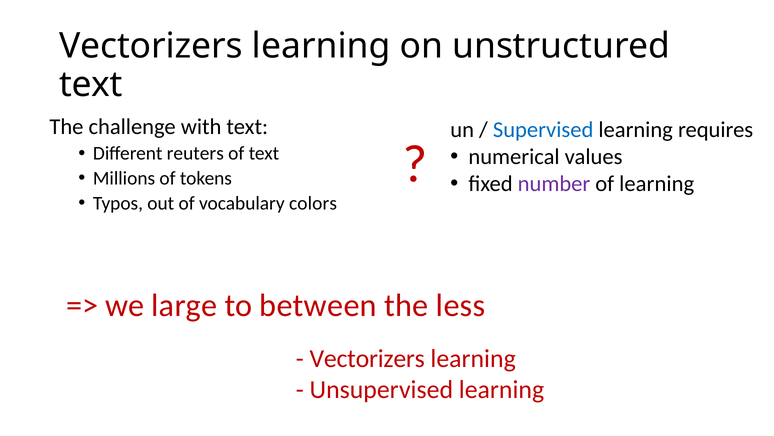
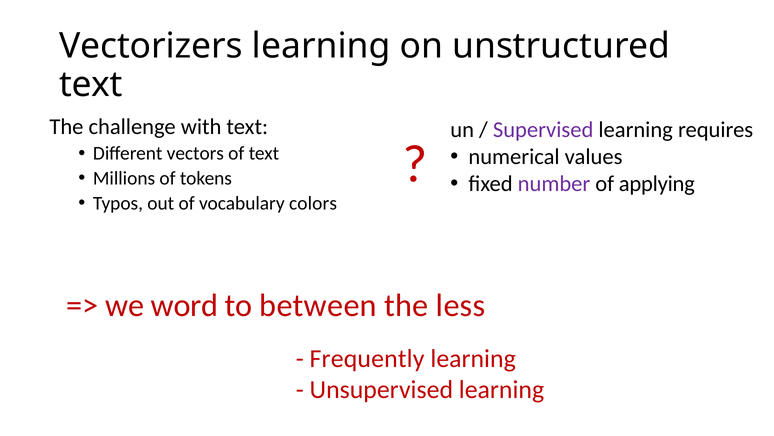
Supervised colour: blue -> purple
reuters: reuters -> vectors
of learning: learning -> applying
large: large -> word
Vectorizers at (367, 358): Vectorizers -> Frequently
